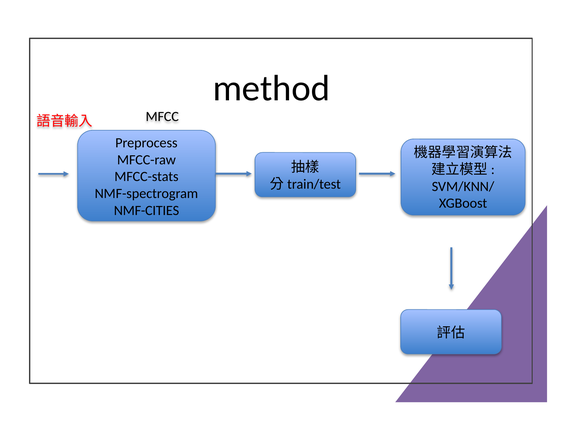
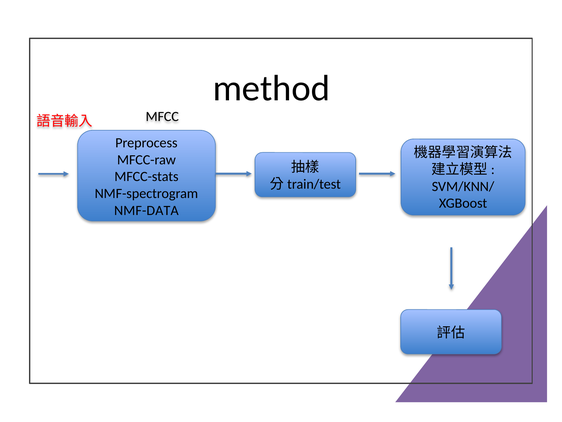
NMF-CITIES: NMF-CITIES -> NMF-DATA
